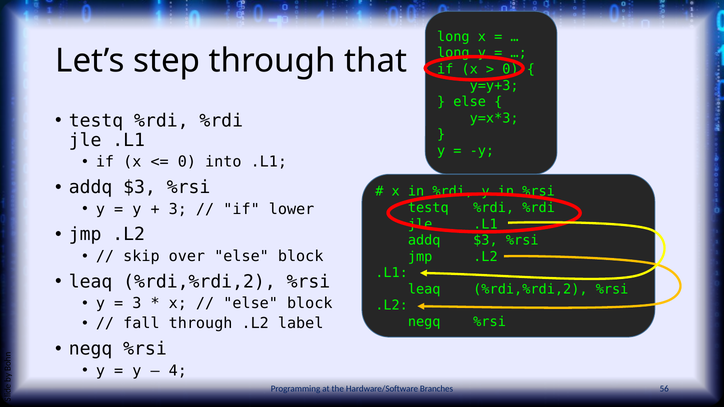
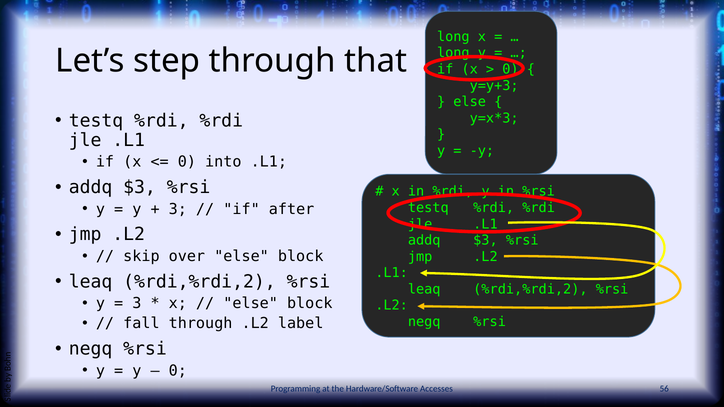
lower: lower -> after
4 at (178, 371): 4 -> 0
Branches: Branches -> Accesses
